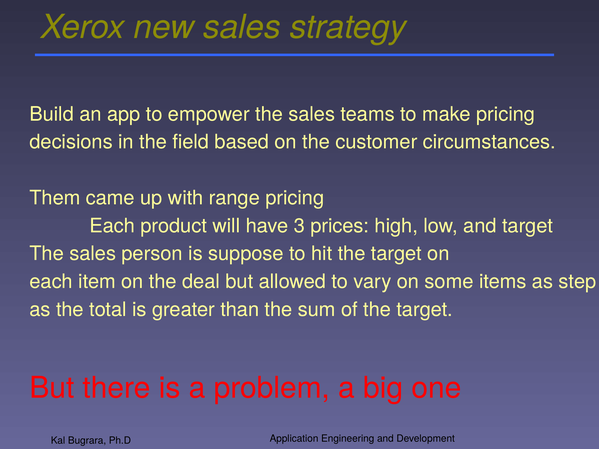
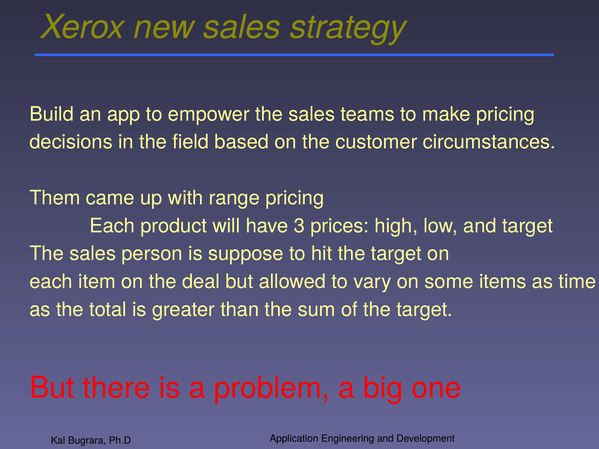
step: step -> time
